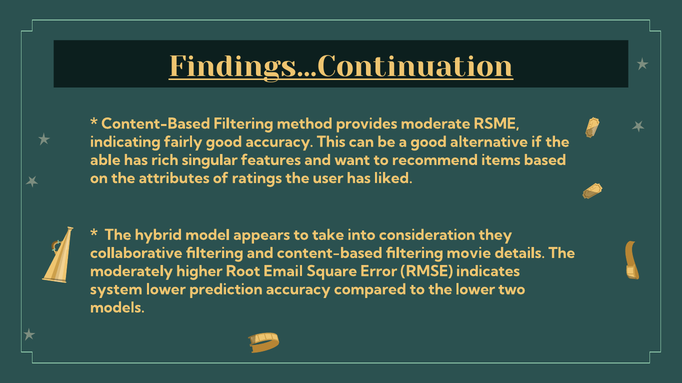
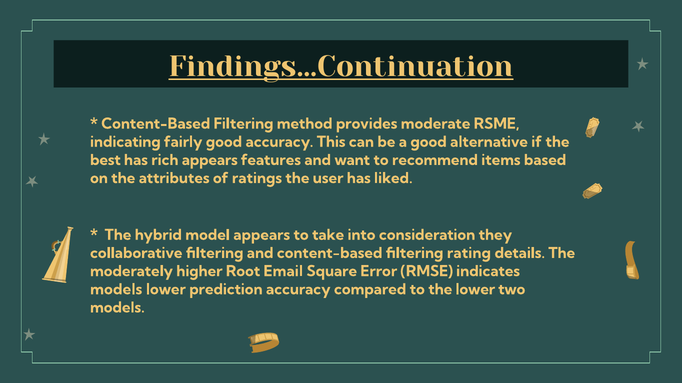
able: able -> best
rich singular: singular -> appears
movie: movie -> rating
system at (116, 290): system -> models
